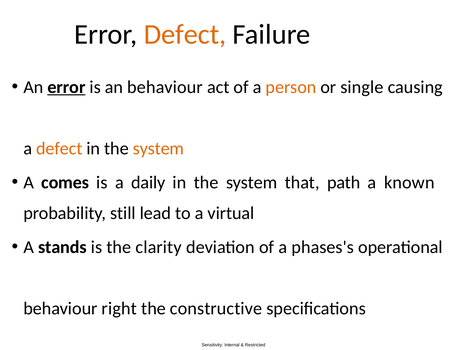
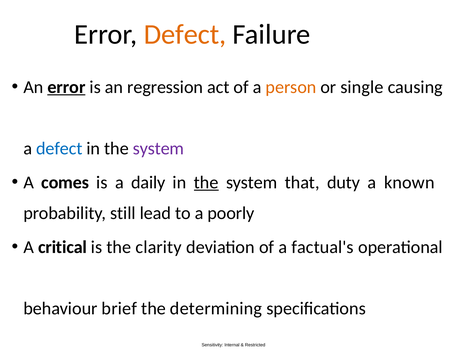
an behaviour: behaviour -> regression
defect at (59, 149) colour: orange -> blue
system at (158, 149) colour: orange -> purple
the at (206, 183) underline: none -> present
path: path -> duty
virtual: virtual -> poorly
stands: stands -> critical
phases's: phases's -> factual's
right: right -> brief
constructive: constructive -> determining
